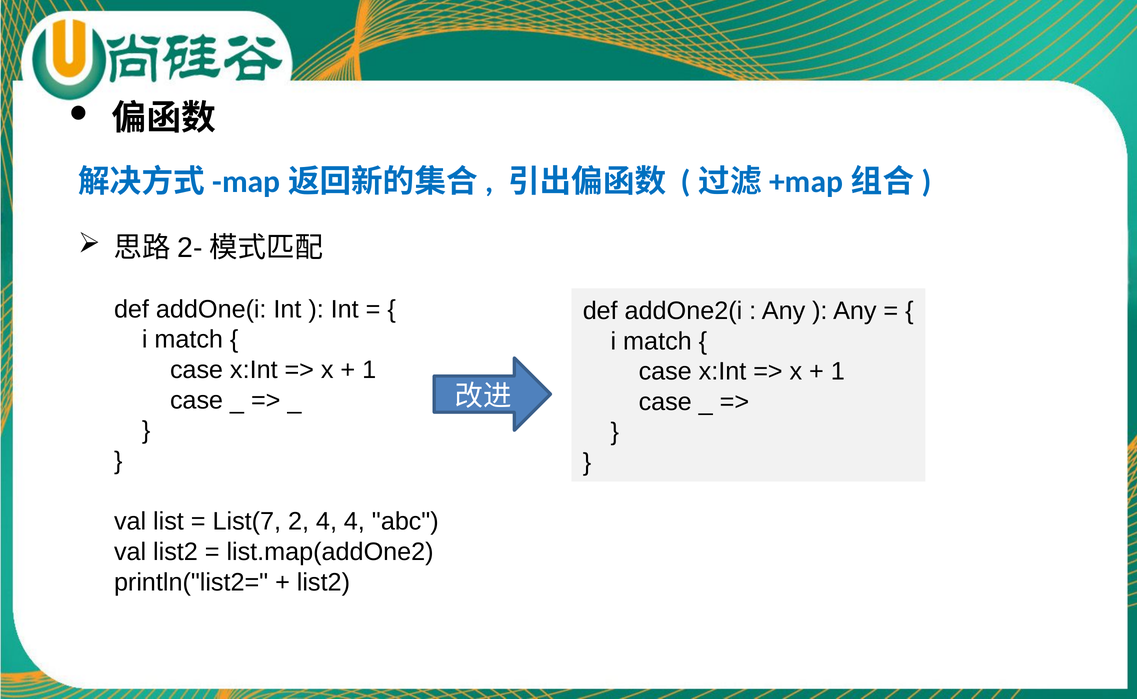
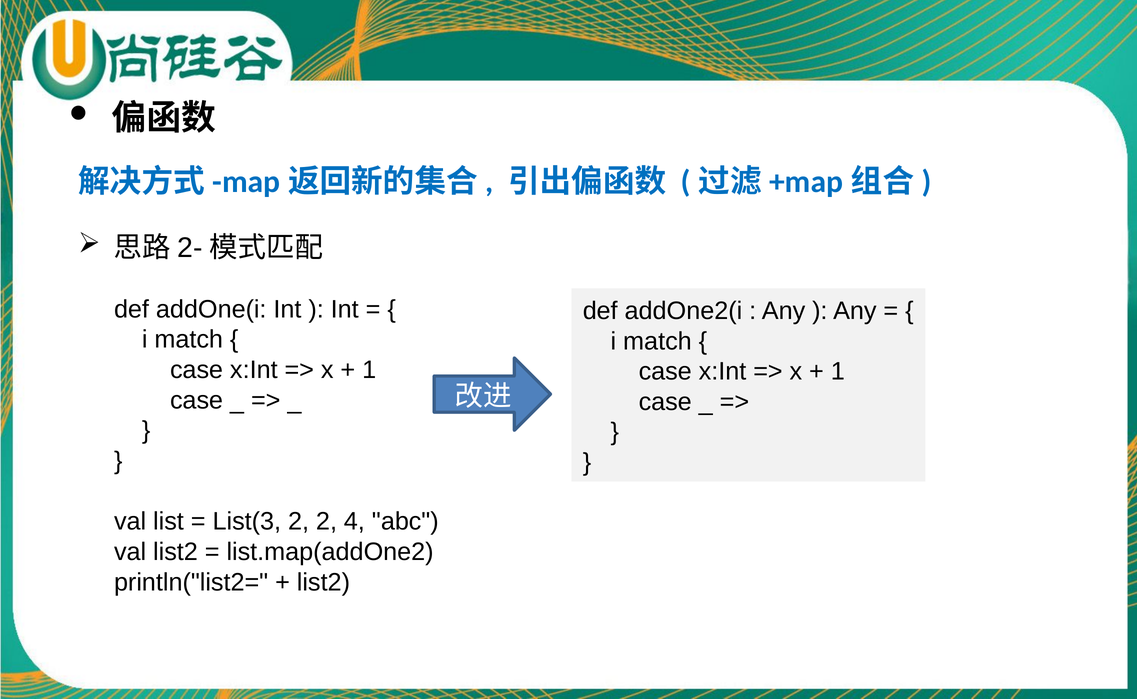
List(7: List(7 -> List(3
2 4: 4 -> 2
